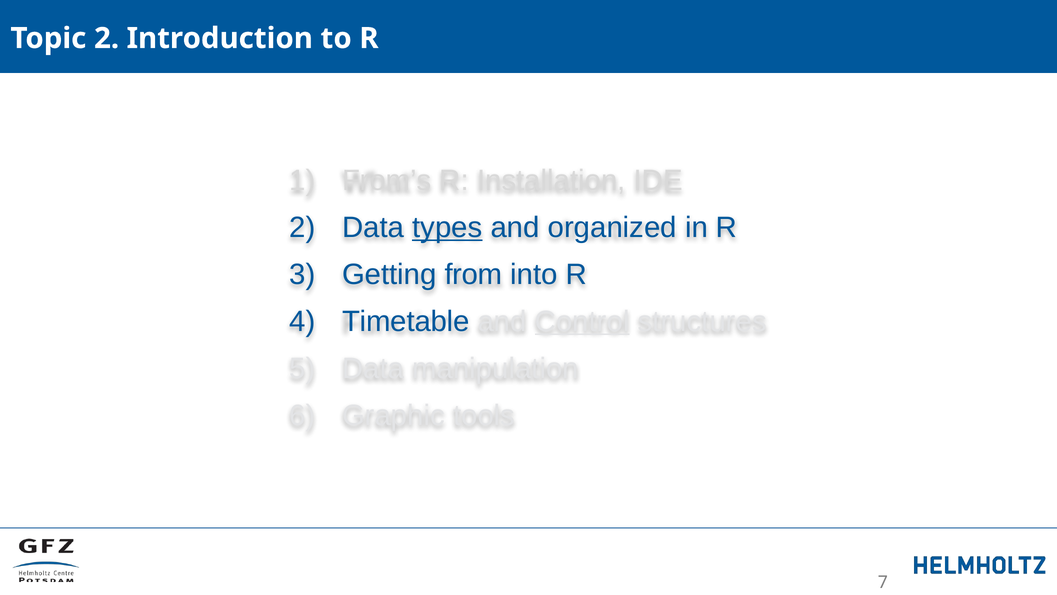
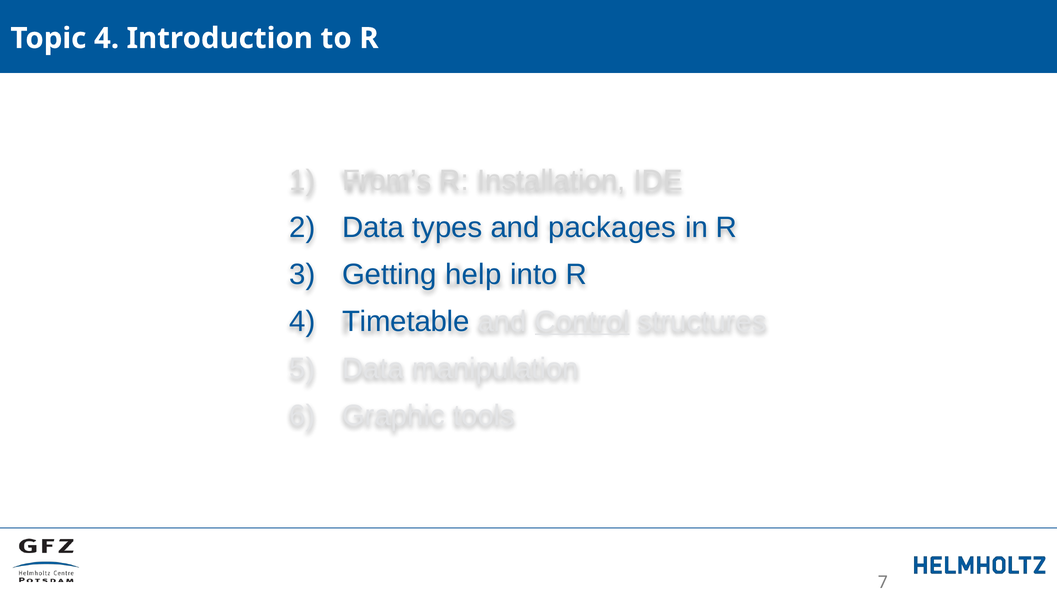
Topic 2: 2 -> 4
types underline: present -> none
organized: organized -> packages
from: from -> help
